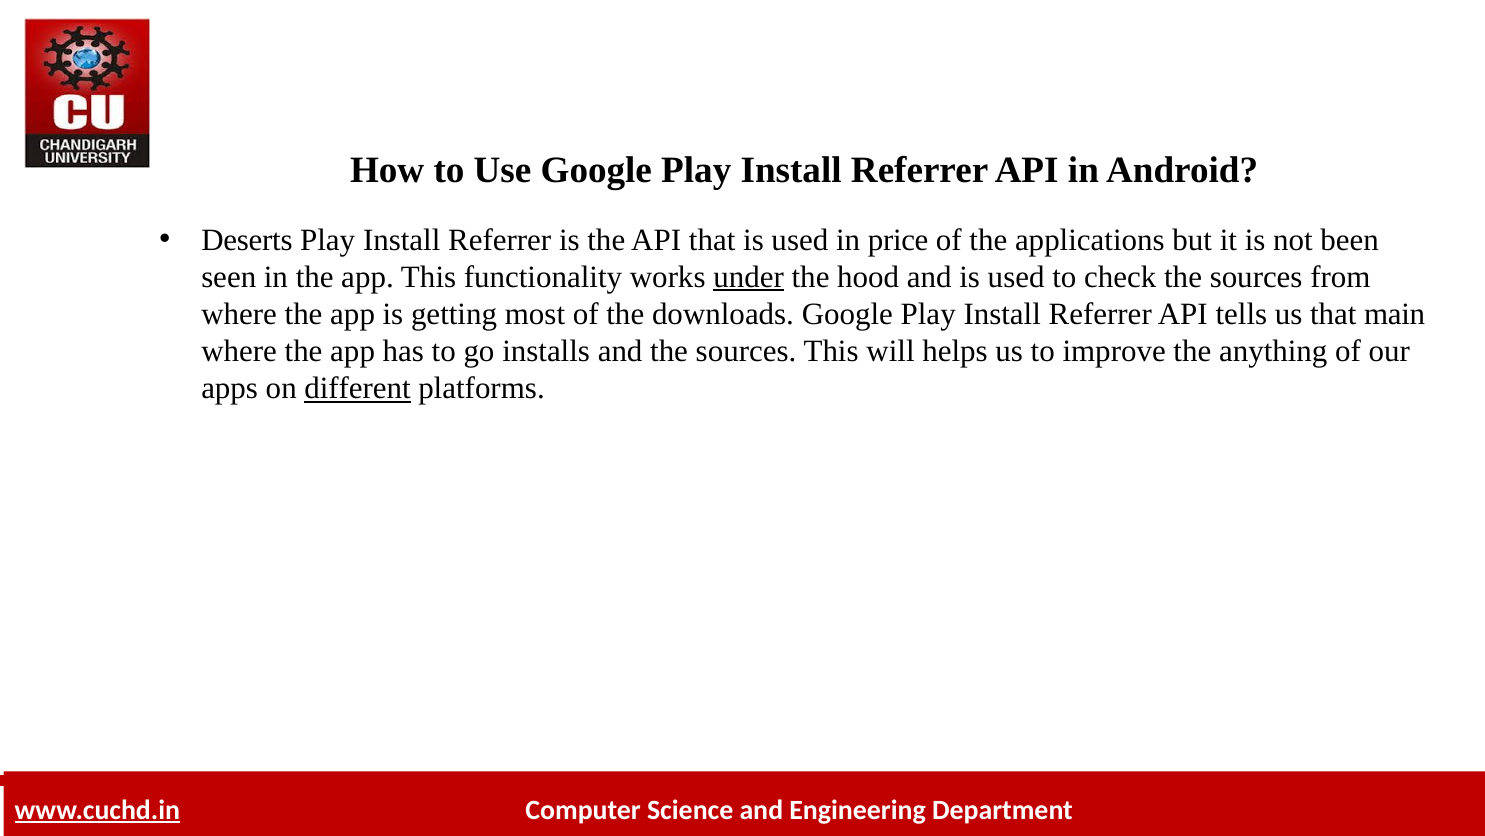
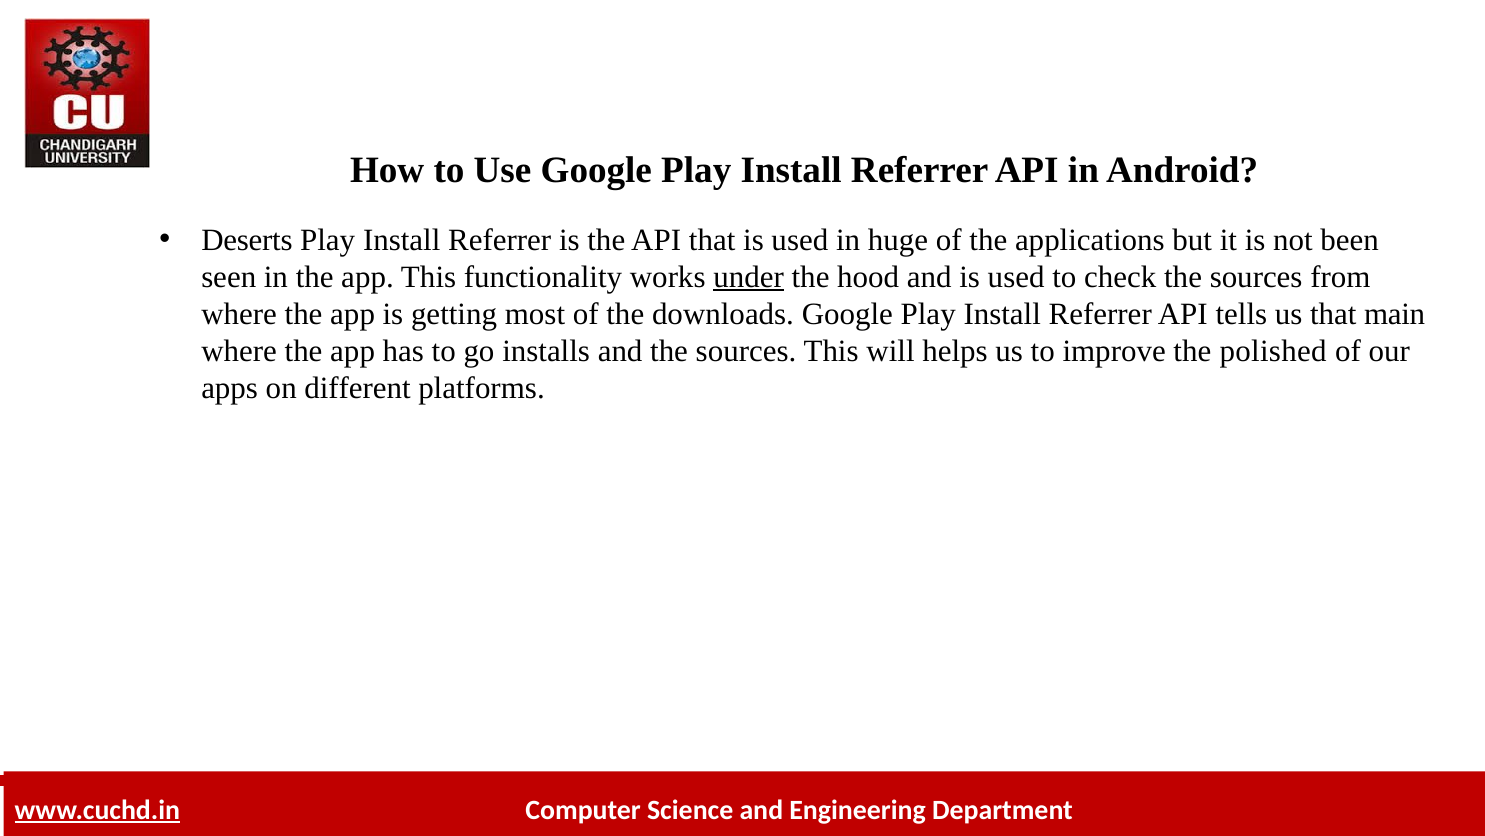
price: price -> huge
anything: anything -> polished
different underline: present -> none
